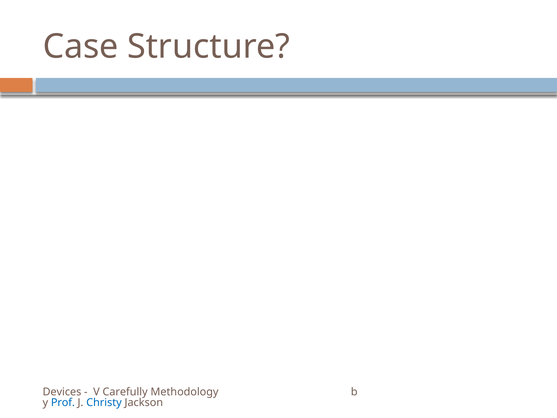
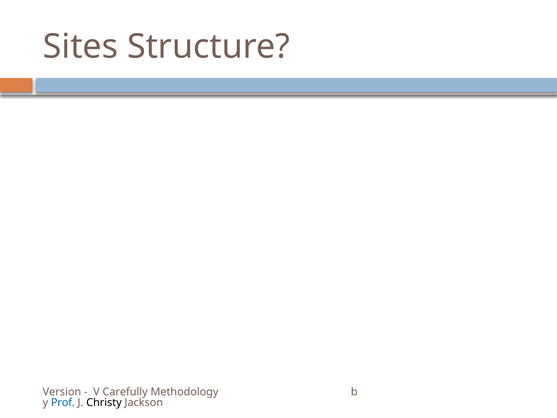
Case: Case -> Sites
Devices: Devices -> Version
Christy colour: blue -> black
